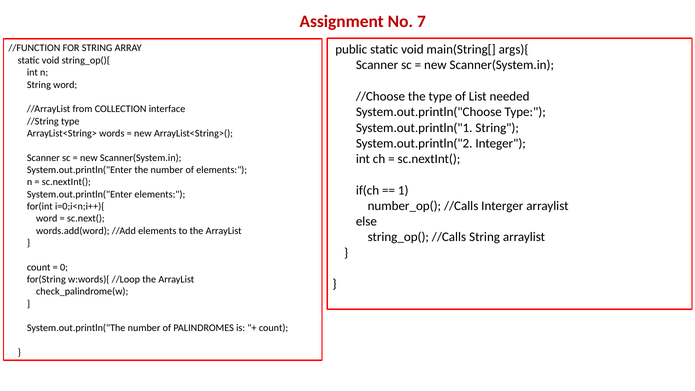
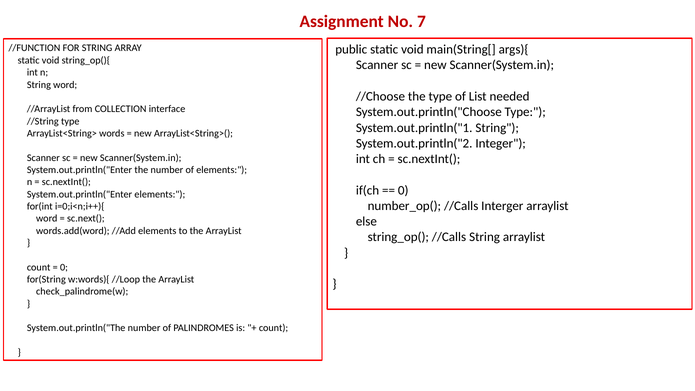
1 at (403, 190): 1 -> 0
